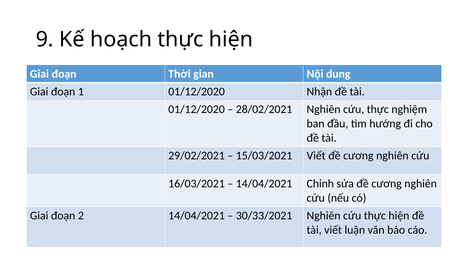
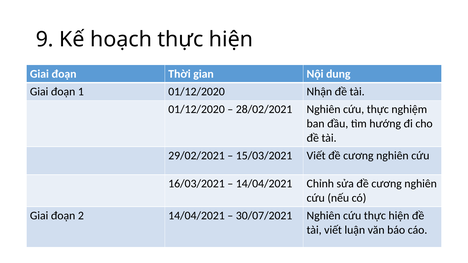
30/33/2021: 30/33/2021 -> 30/07/2021
